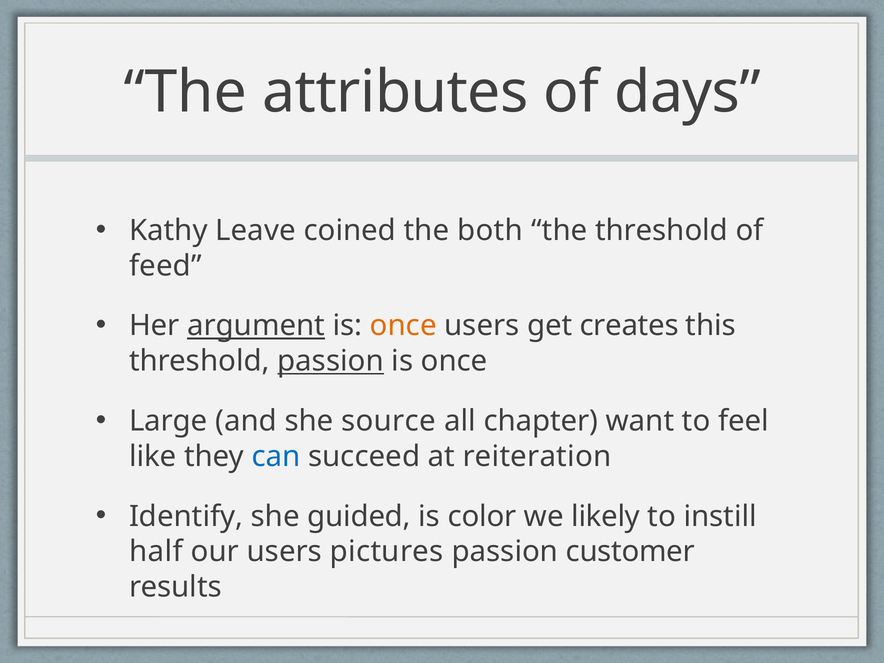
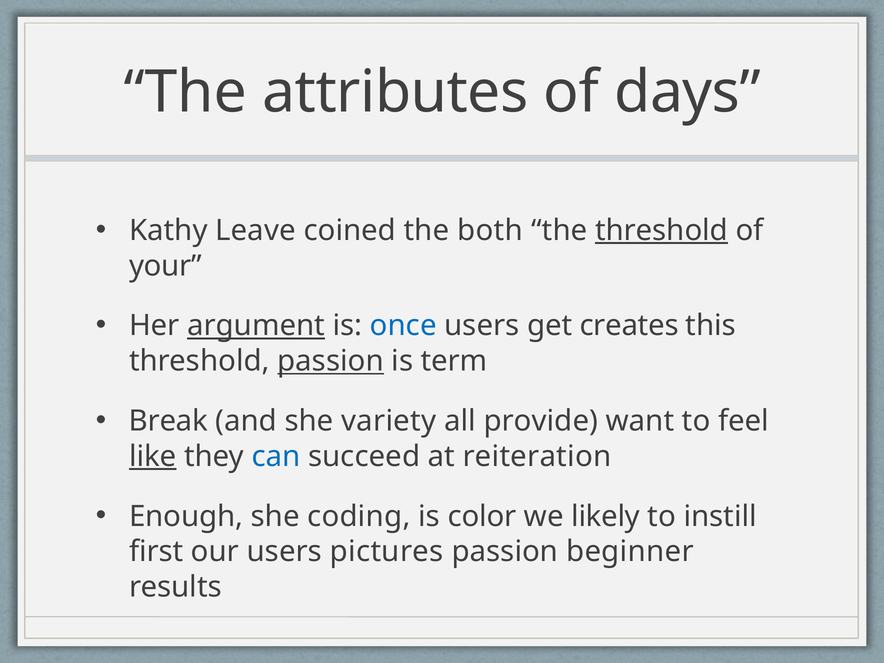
threshold at (662, 230) underline: none -> present
feed: feed -> your
once at (403, 326) colour: orange -> blue
once at (454, 361): once -> term
Large: Large -> Break
source: source -> variety
chapter: chapter -> provide
like underline: none -> present
Identify: Identify -> Enough
guided: guided -> coding
half: half -> first
customer: customer -> beginner
